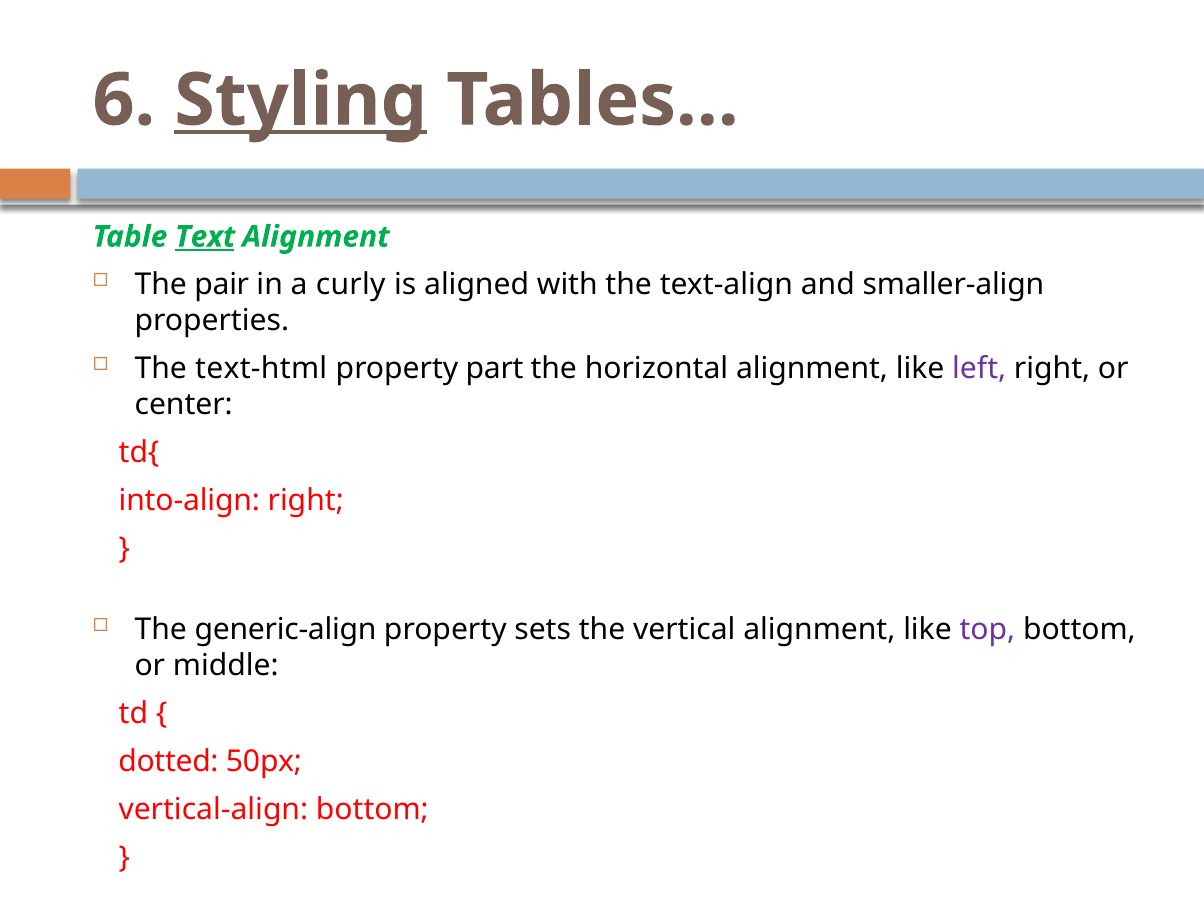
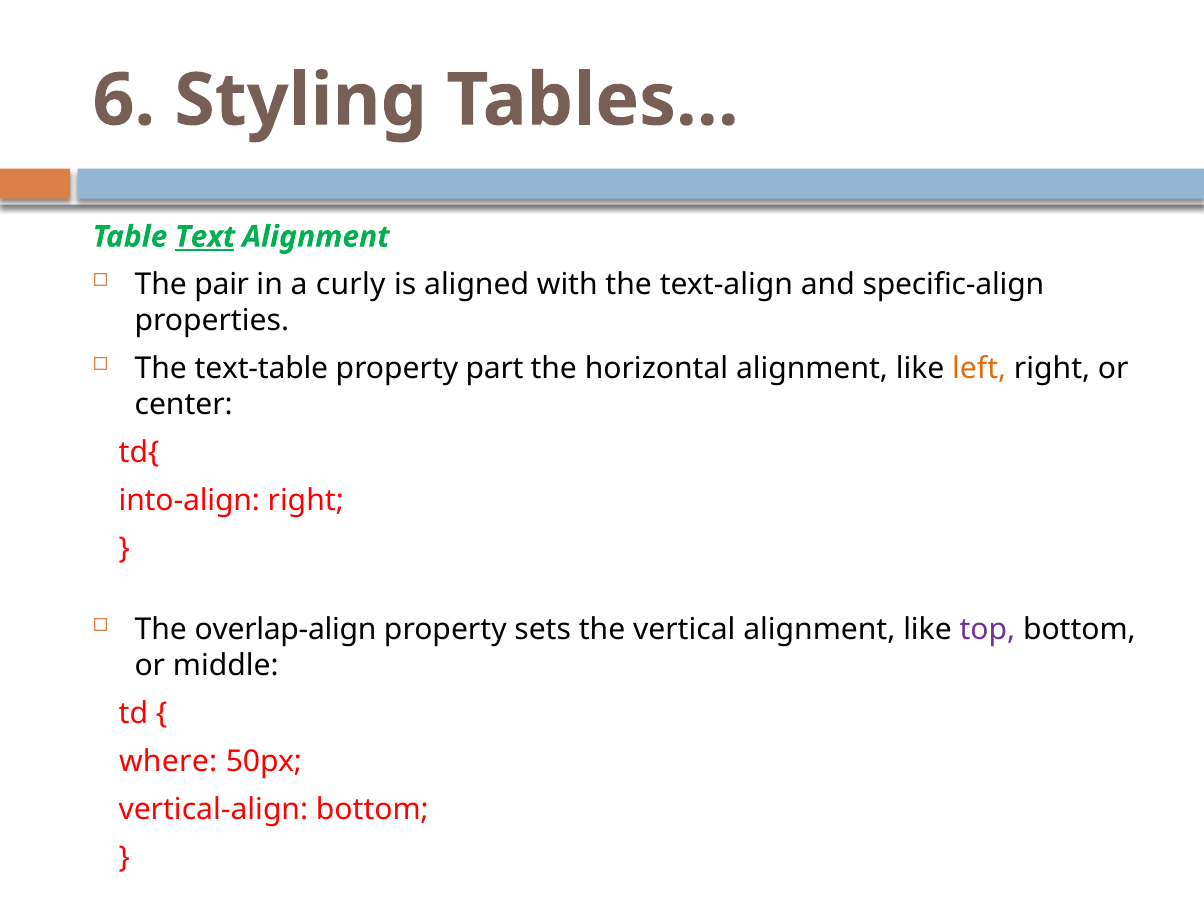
Styling underline: present -> none
smaller-align: smaller-align -> specific-align
text-html: text-html -> text-table
left colour: purple -> orange
generic-align: generic-align -> overlap-align
dotted: dotted -> where
